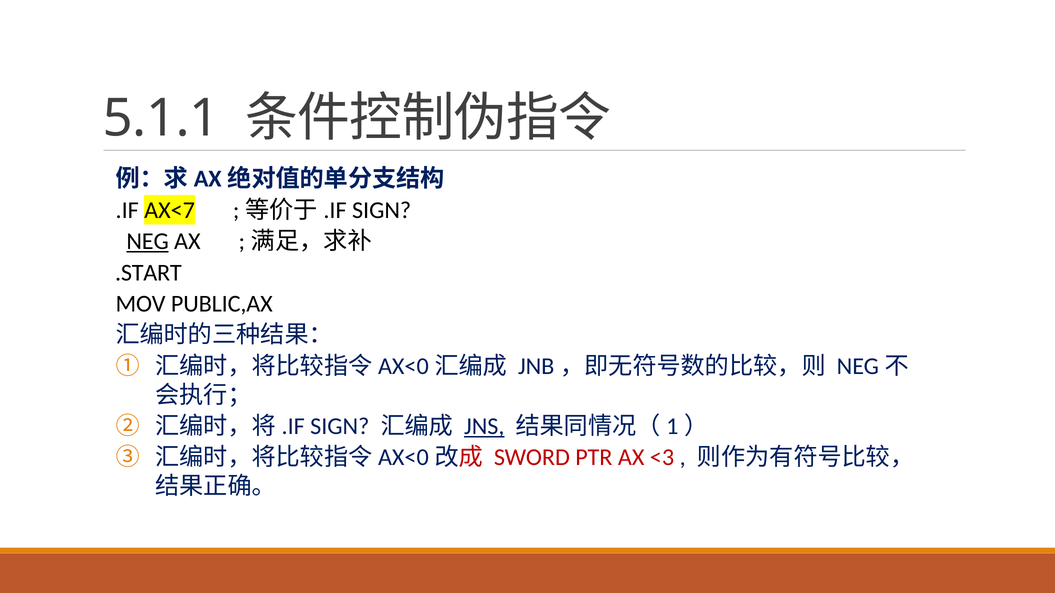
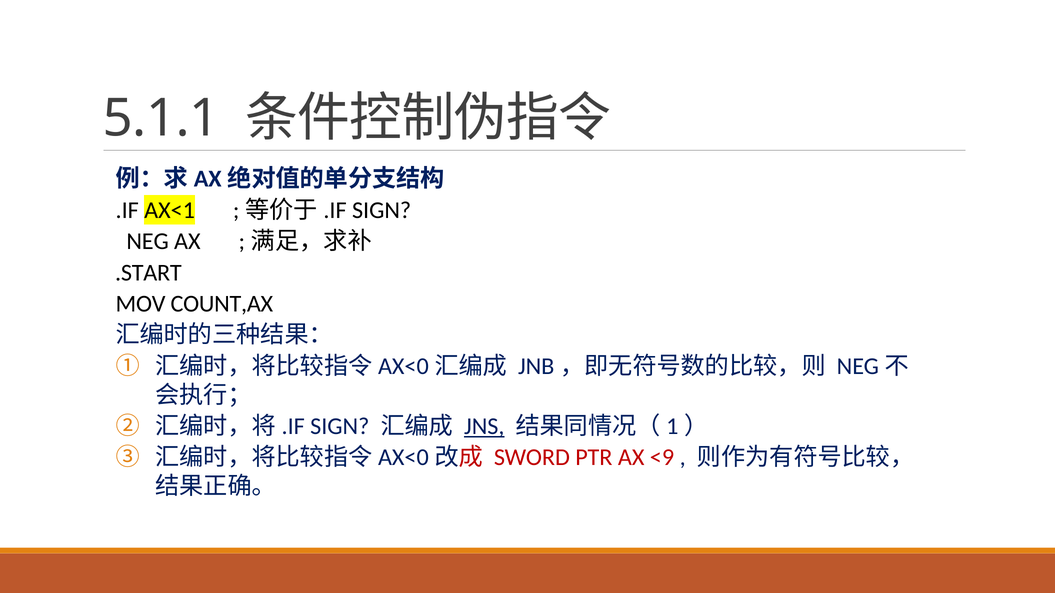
AX<7: AX<7 -> AX<1
NEG underline: present -> none
PUBLIC,AX: PUBLIC,AX -> COUNT,AX
<3: <3 -> <9
